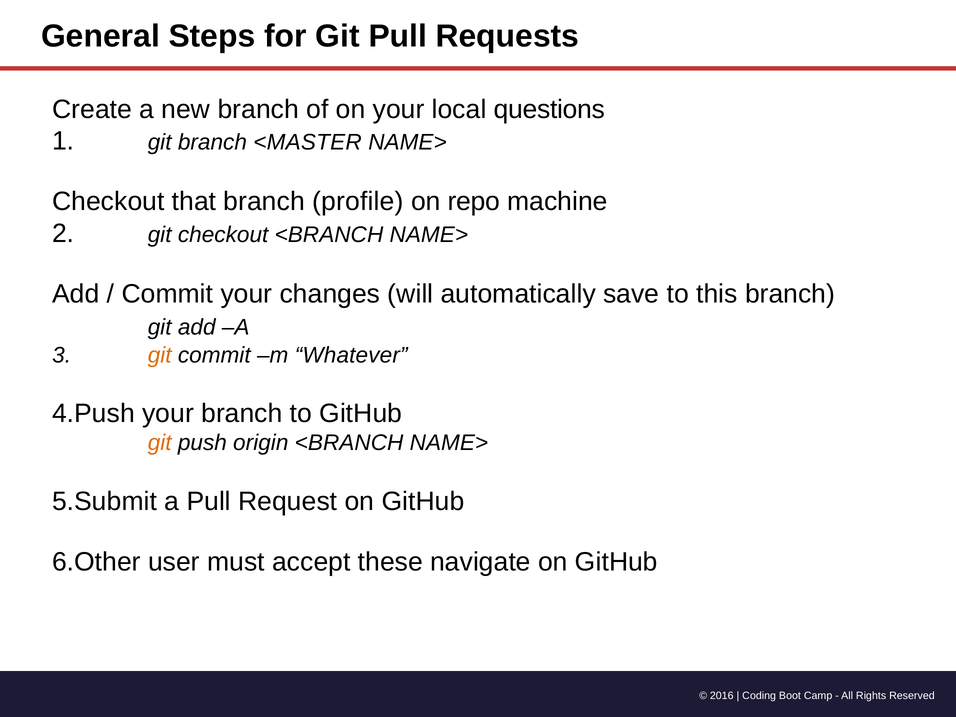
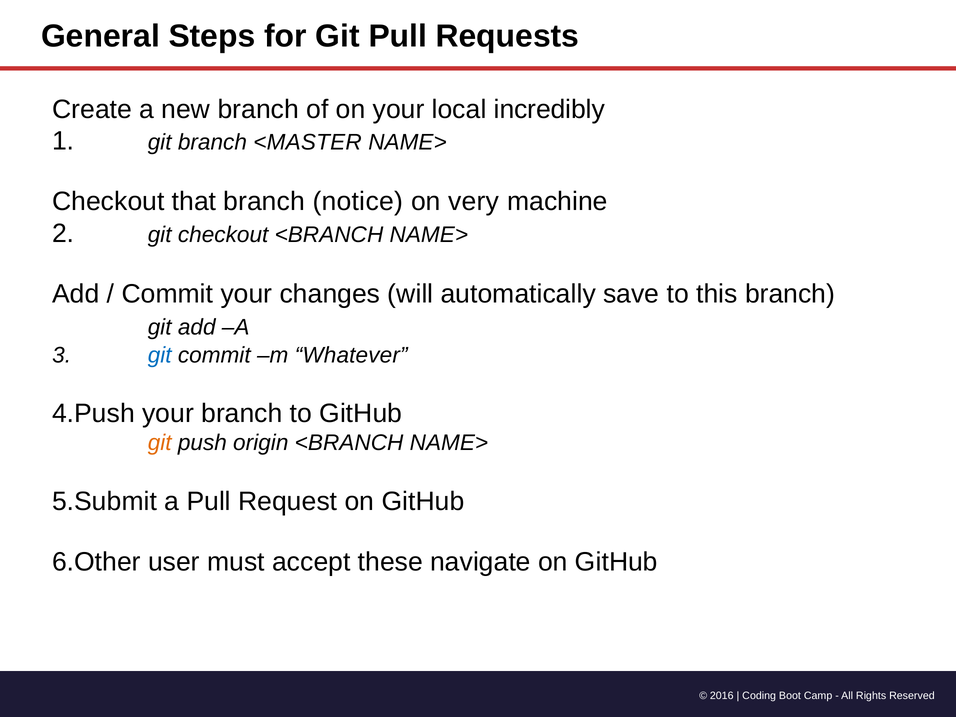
questions: questions -> incredibly
profile: profile -> notice
repo: repo -> very
git at (160, 355) colour: orange -> blue
